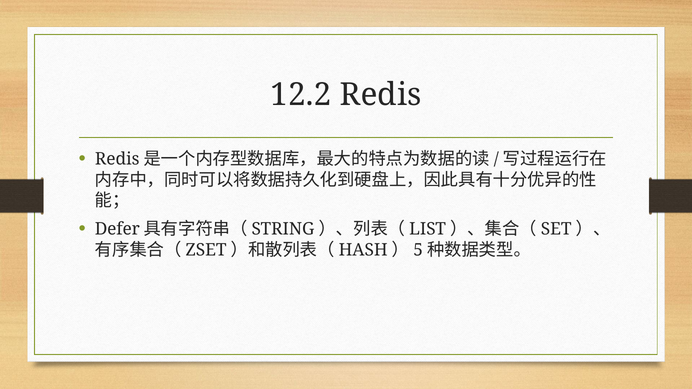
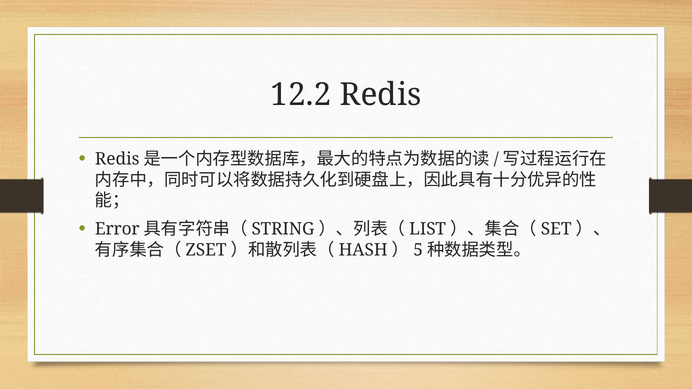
Defer: Defer -> Error
